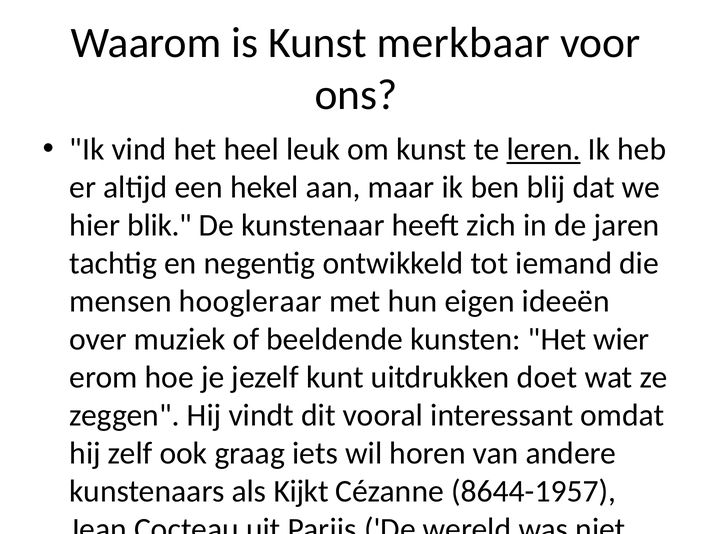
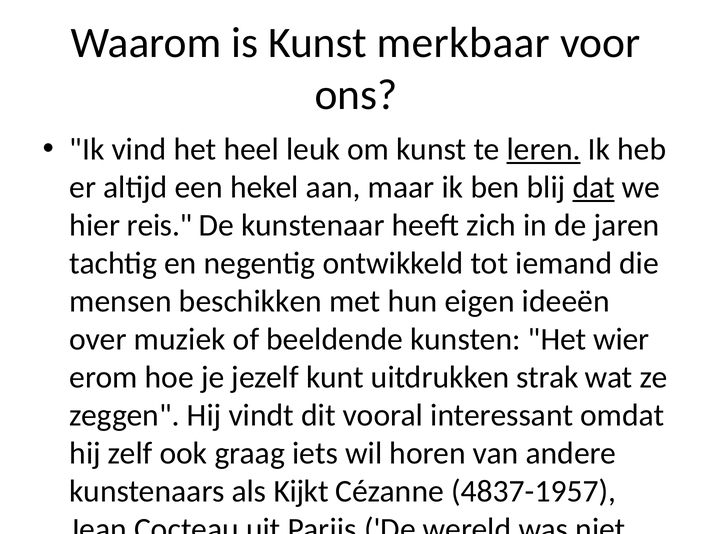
dat underline: none -> present
blik: blik -> reis
hoogleraar: hoogleraar -> beschikken
doet: doet -> strak
8644-1957: 8644-1957 -> 4837-1957
